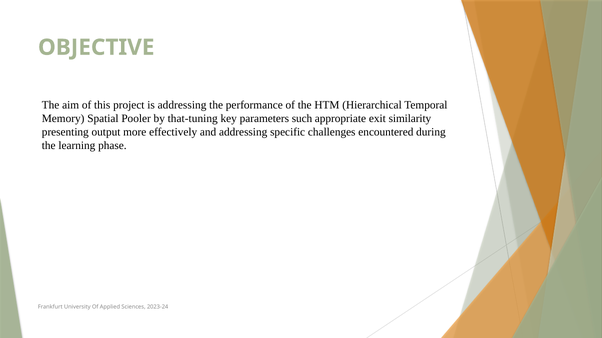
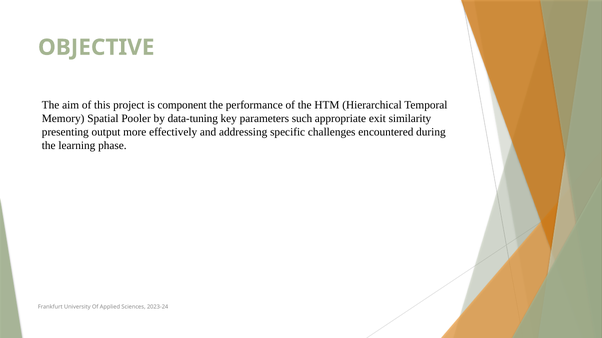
is addressing: addressing -> component
that-tuning: that-tuning -> data-tuning
